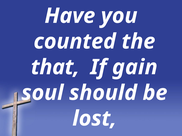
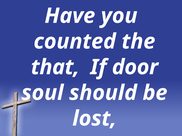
gain: gain -> door
